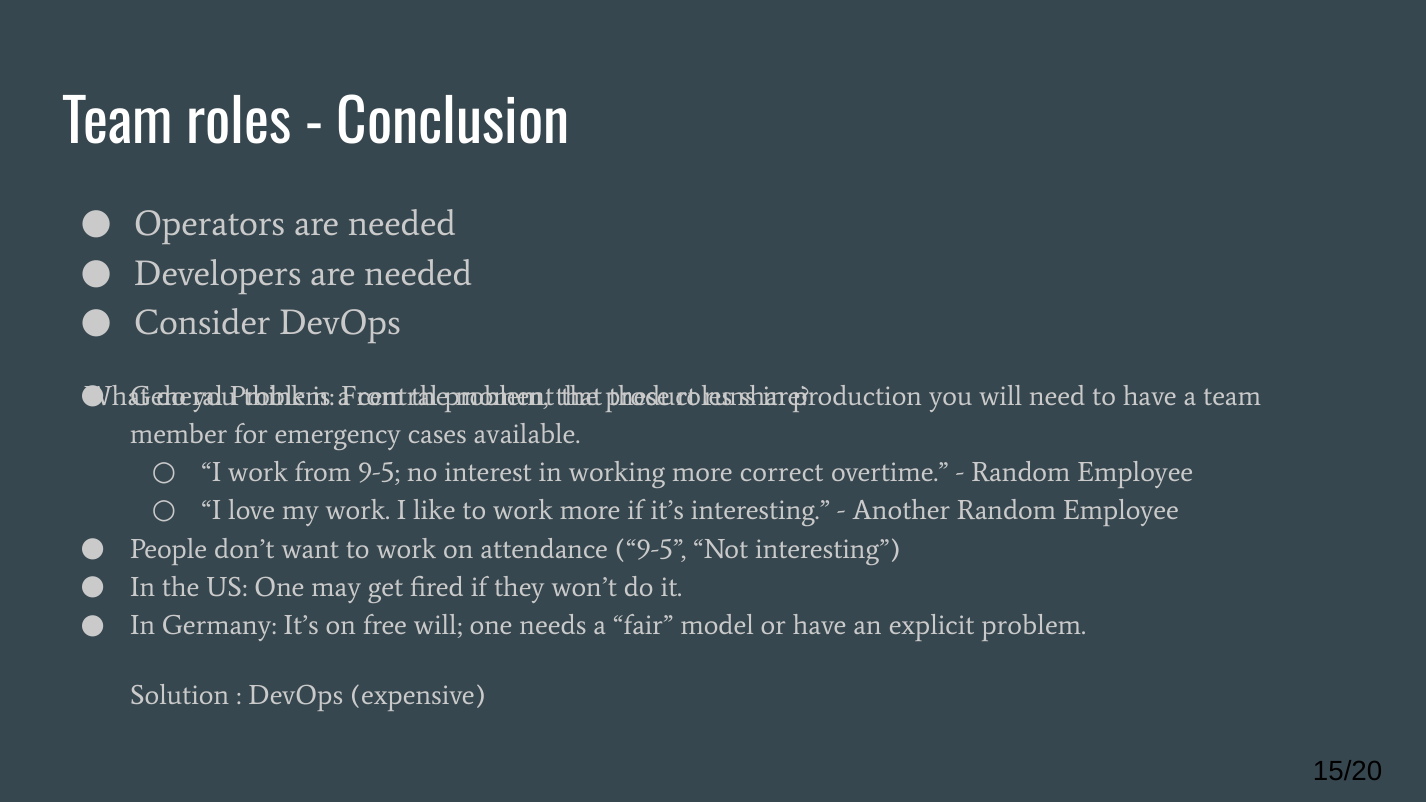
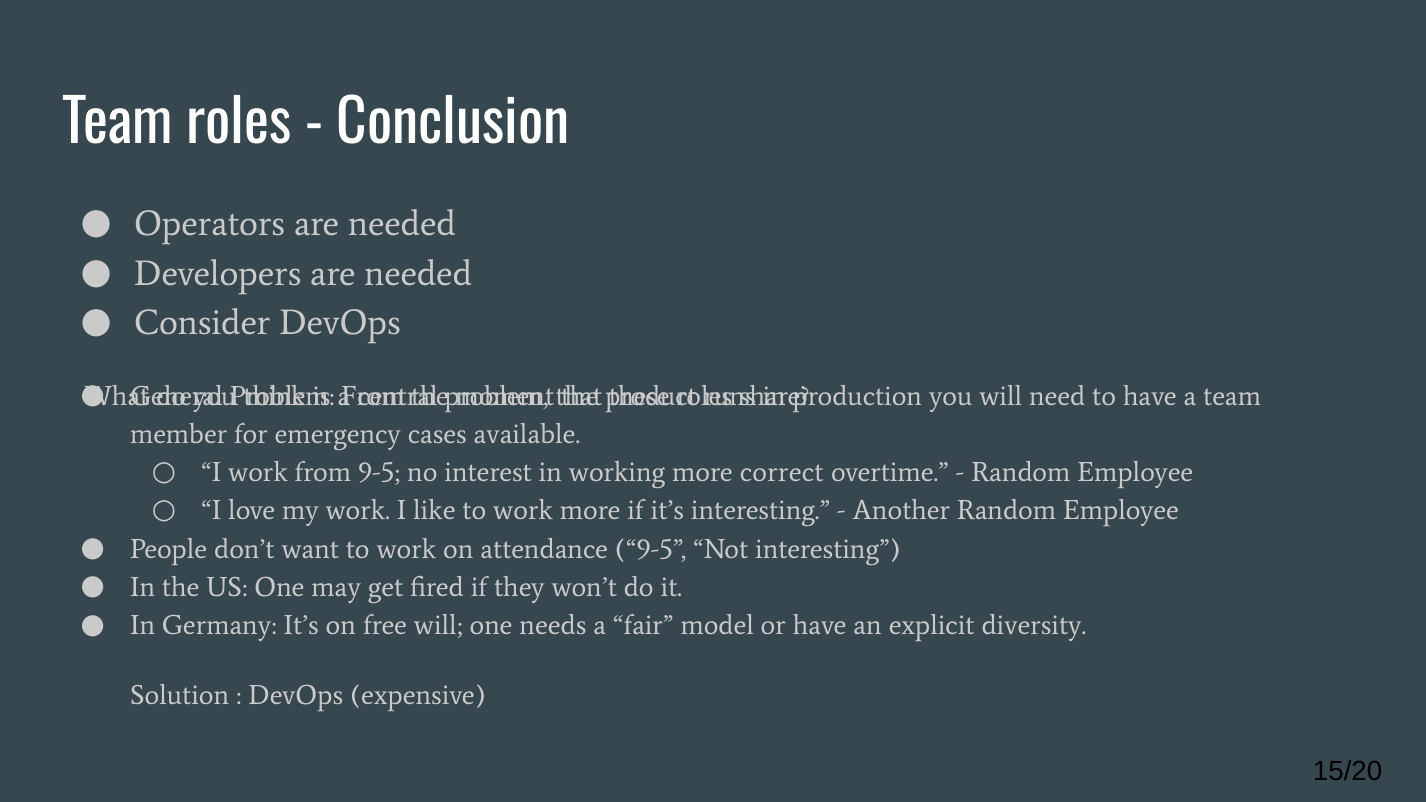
explicit problem: problem -> diversity
